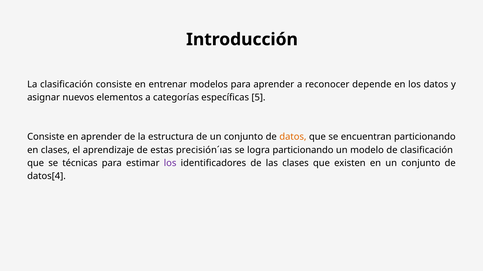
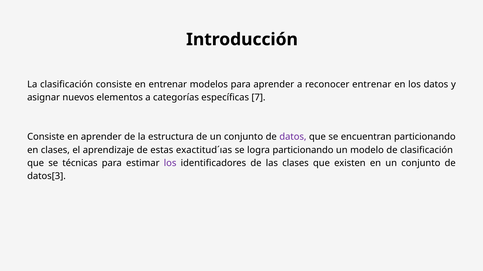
reconocer depende: depende -> entrenar
5: 5 -> 7
datos at (293, 137) colour: orange -> purple
precisión´ıas: precisión´ıas -> exactitud´ıas
datos[4: datos[4 -> datos[3
